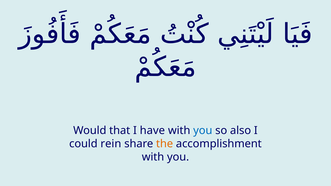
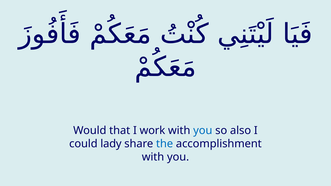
have: have -> work
rein: rein -> lady
the colour: orange -> blue
